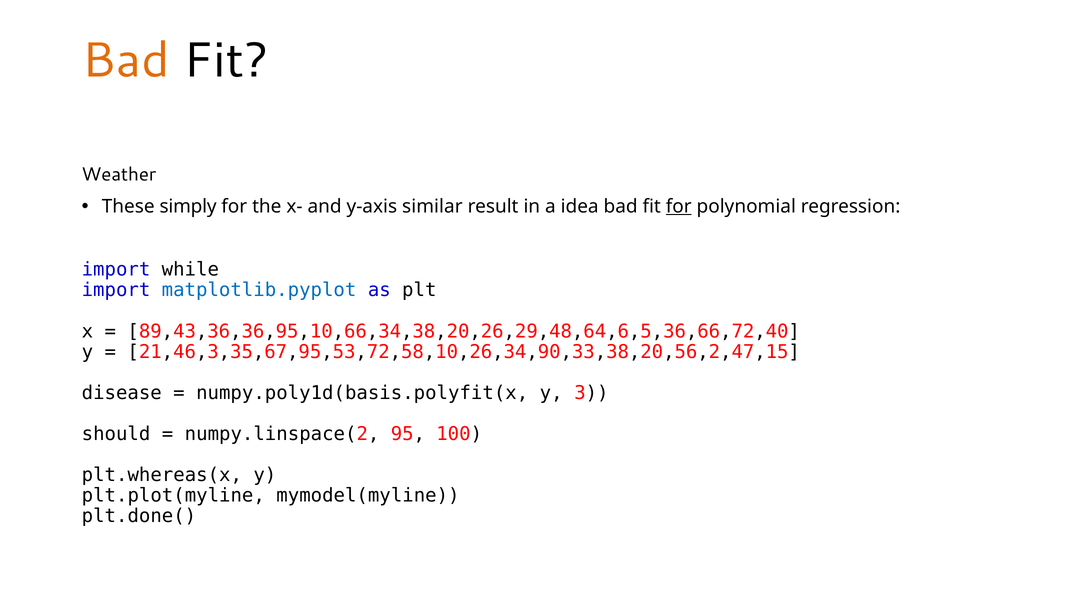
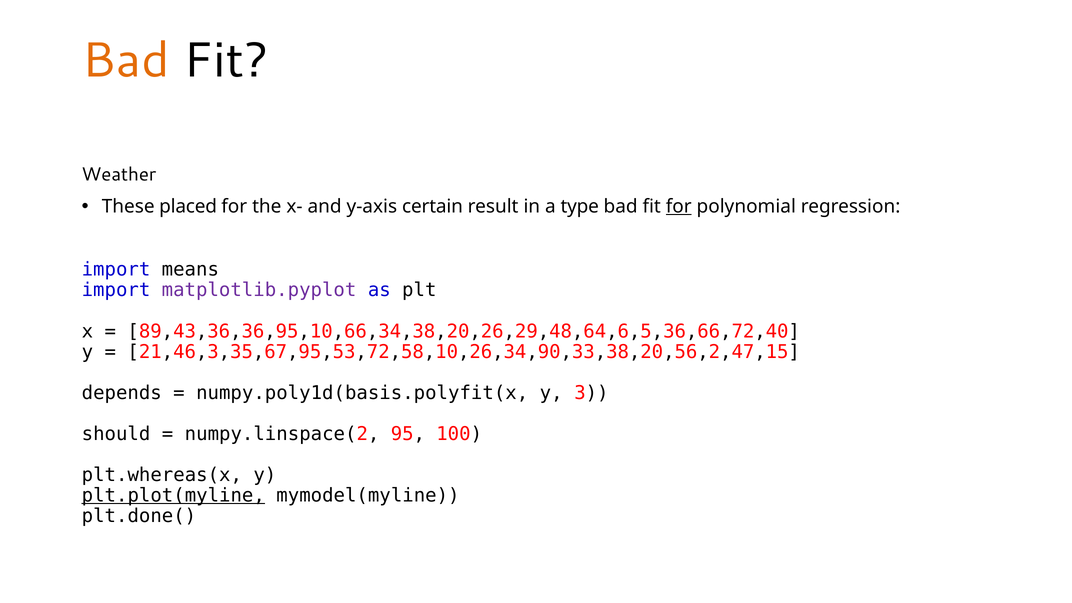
simply: simply -> placed
similar: similar -> certain
idea: idea -> type
while: while -> means
matplotlib.pyplot colour: blue -> purple
disease: disease -> depends
plt.plot(myline underline: none -> present
